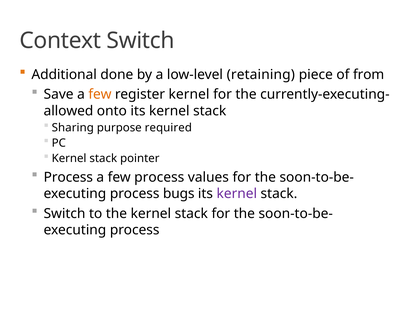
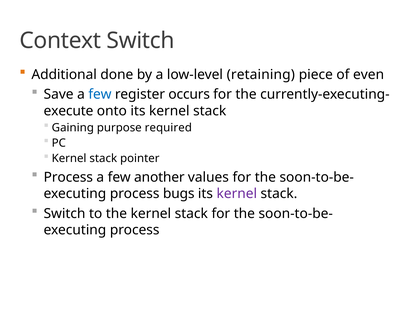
from: from -> even
few at (100, 94) colour: orange -> blue
register kernel: kernel -> occurs
allowed: allowed -> execute
Sharing: Sharing -> Gaining
few process: process -> another
